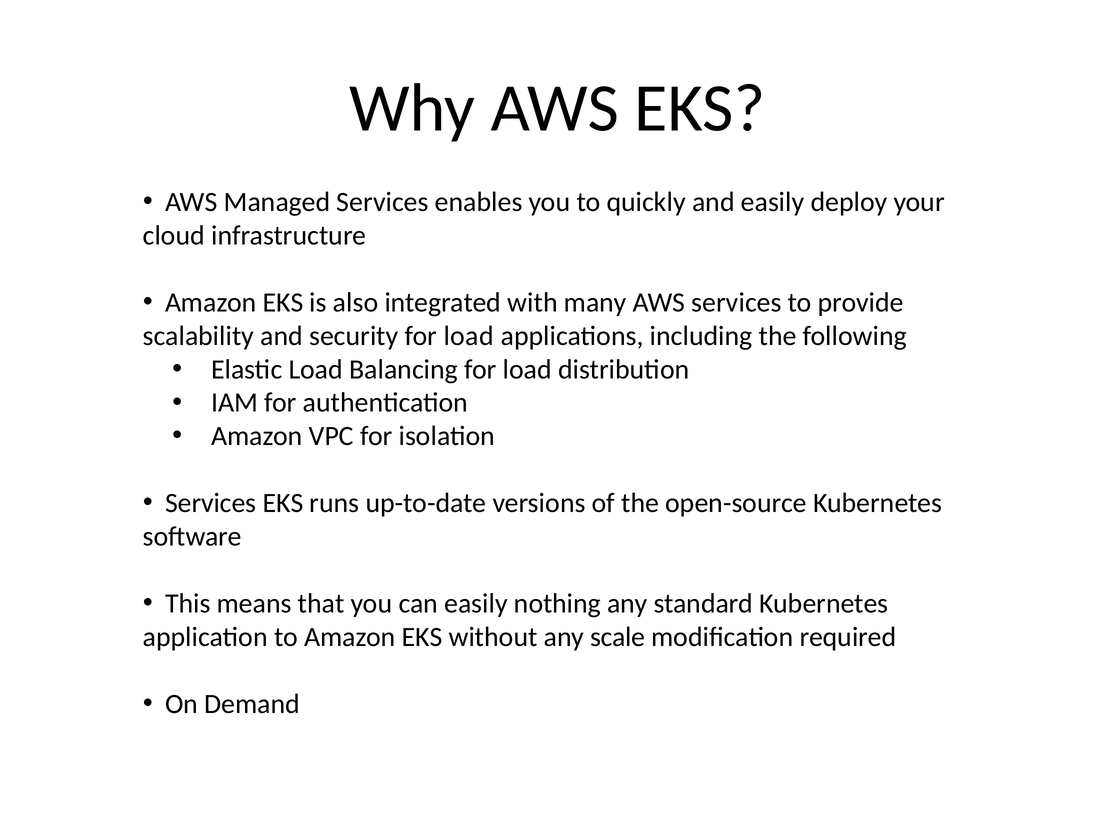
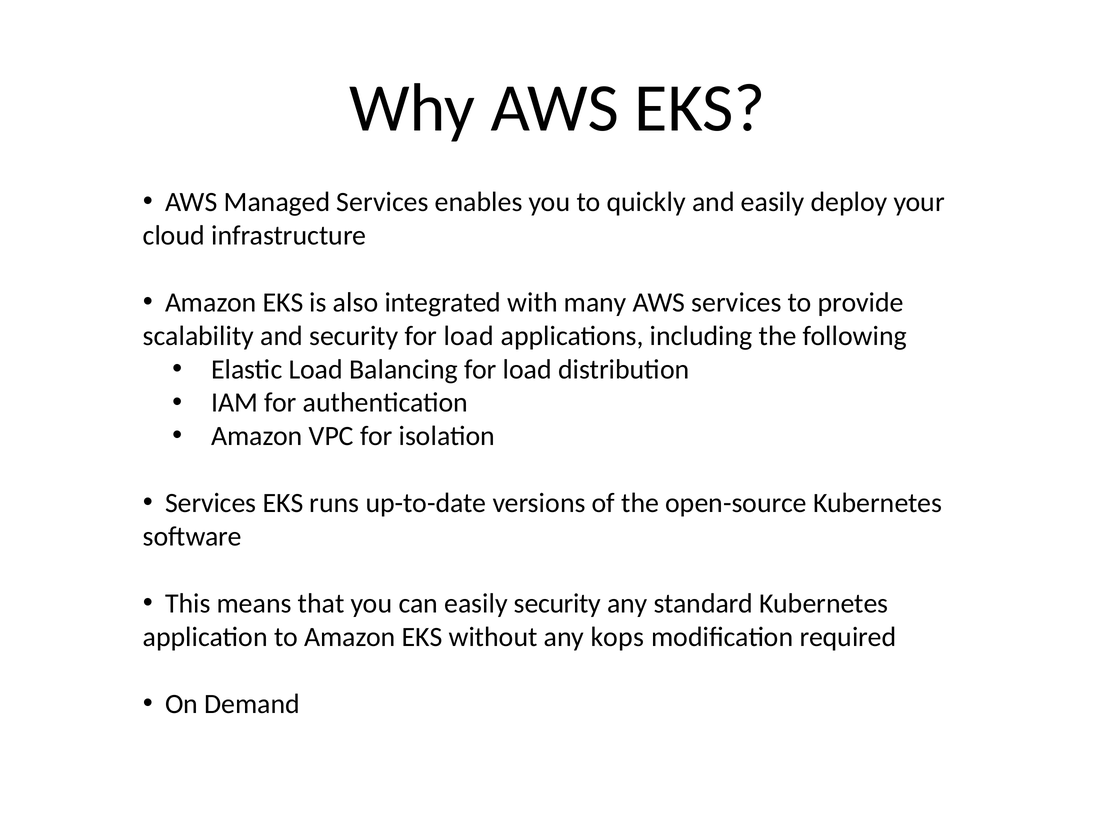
easily nothing: nothing -> security
scale: scale -> kops
